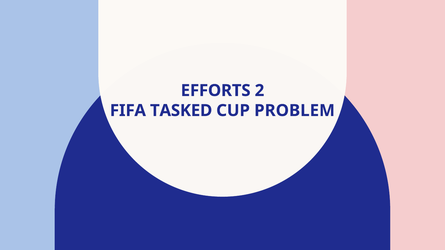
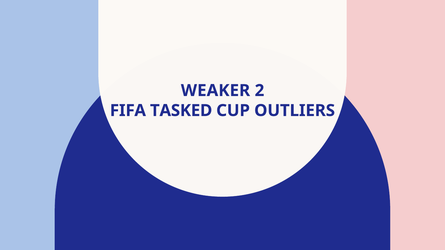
EFFORTS: EFFORTS -> WEAKER
PROBLEM: PROBLEM -> OUTLIERS
